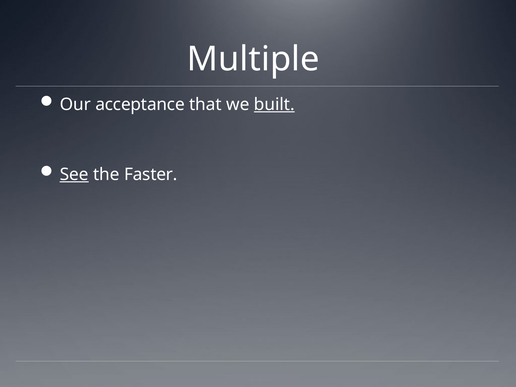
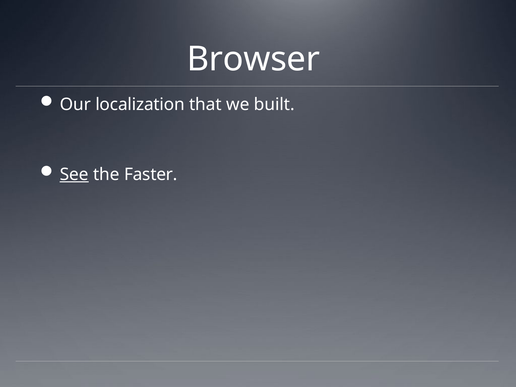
Multiple: Multiple -> Browser
acceptance: acceptance -> localization
built underline: present -> none
